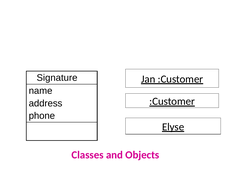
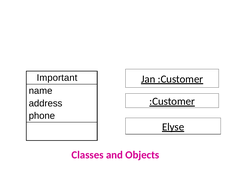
Signature: Signature -> Important
